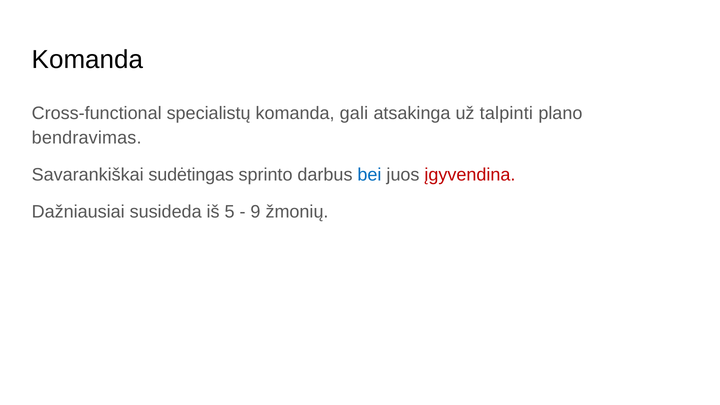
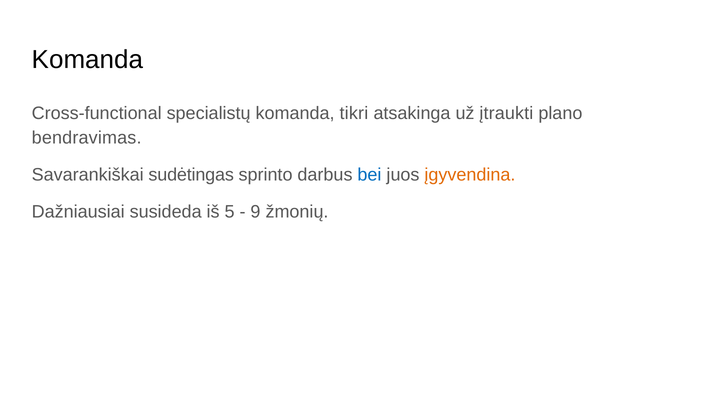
gali: gali -> tikri
talpinti: talpinti -> įtraukti
įgyvendina colour: red -> orange
